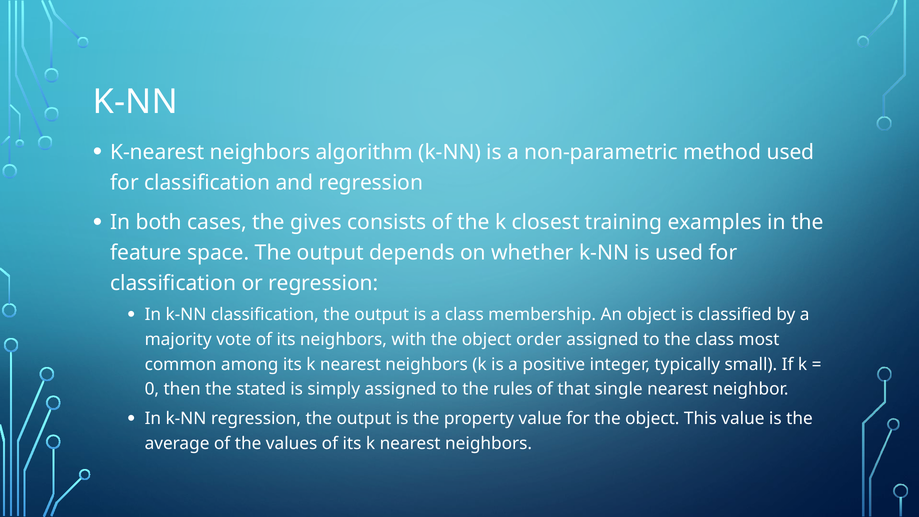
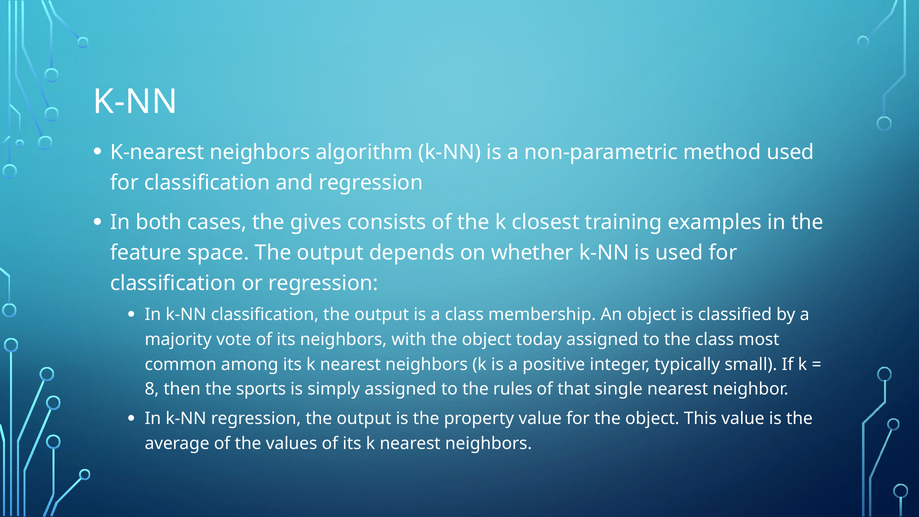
order: order -> today
0: 0 -> 8
stated: stated -> sports
